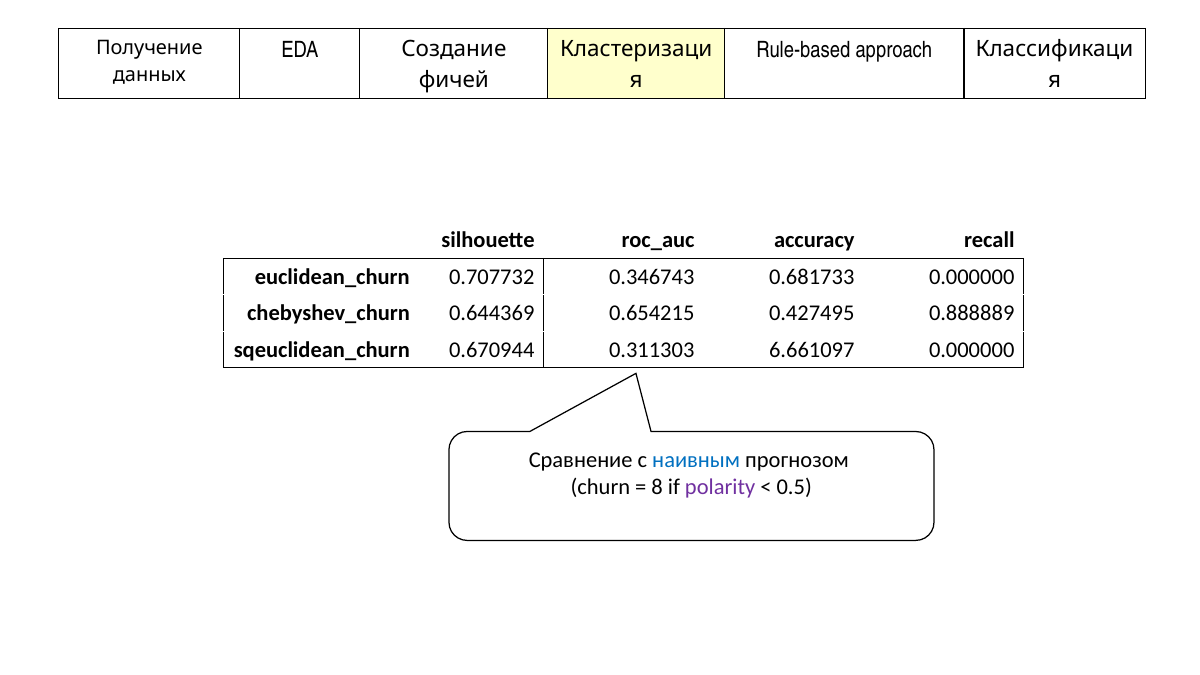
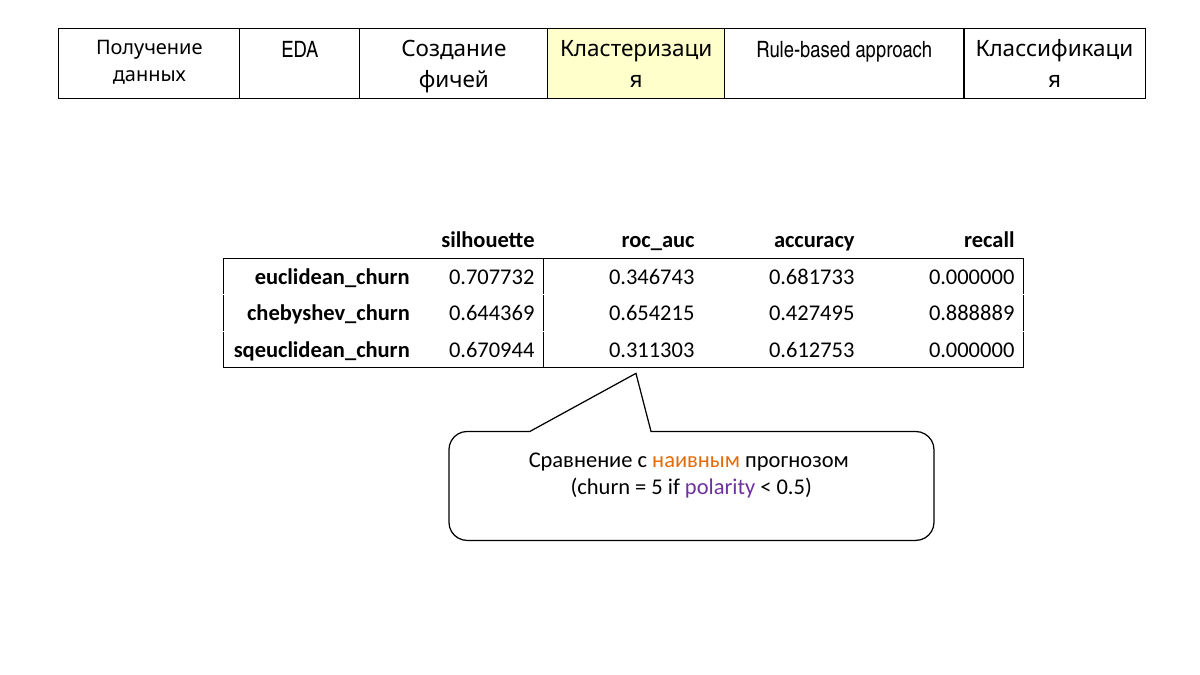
6.661097: 6.661097 -> 0.612753
наивным colour: blue -> orange
8: 8 -> 5
